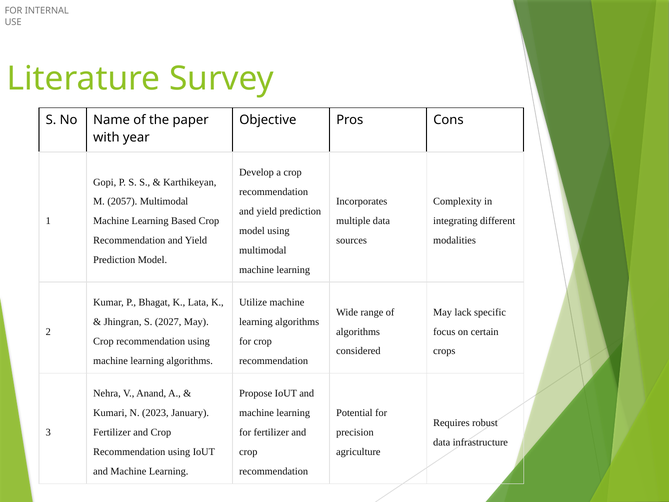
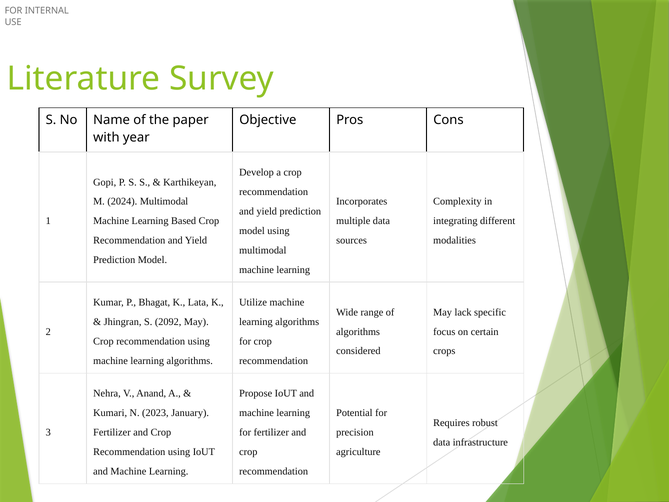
2057: 2057 -> 2024
2027: 2027 -> 2092
